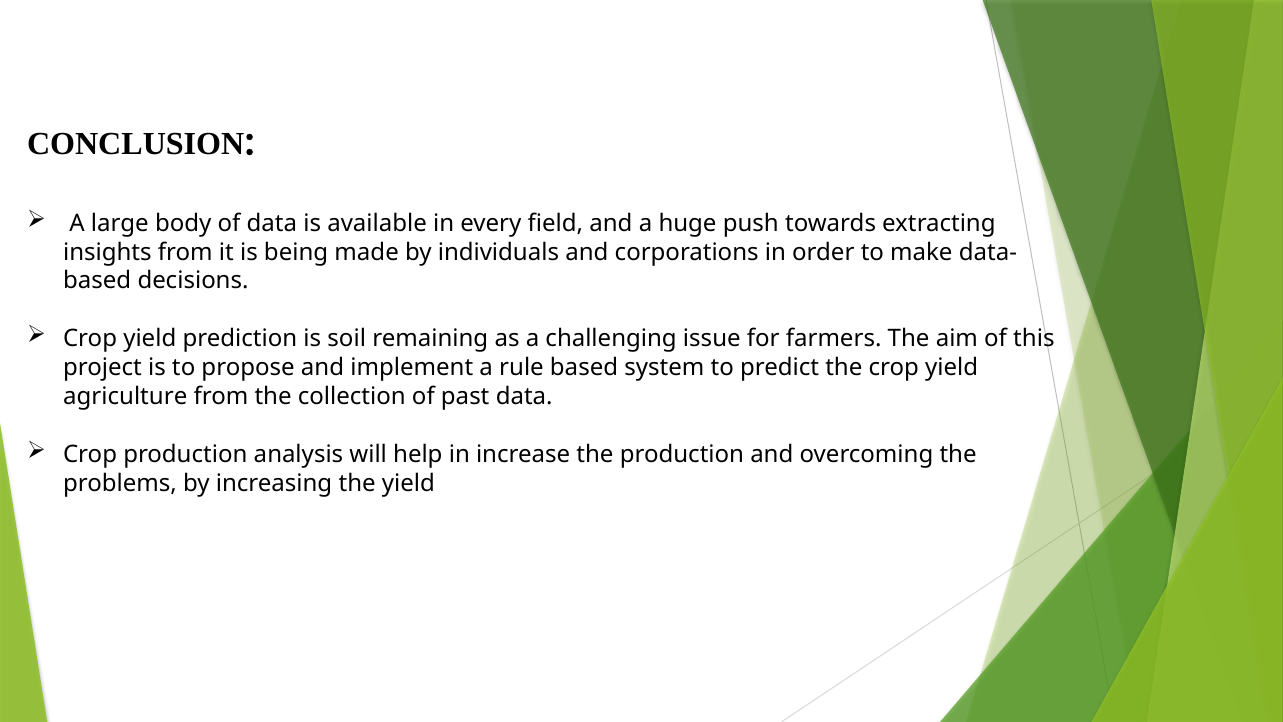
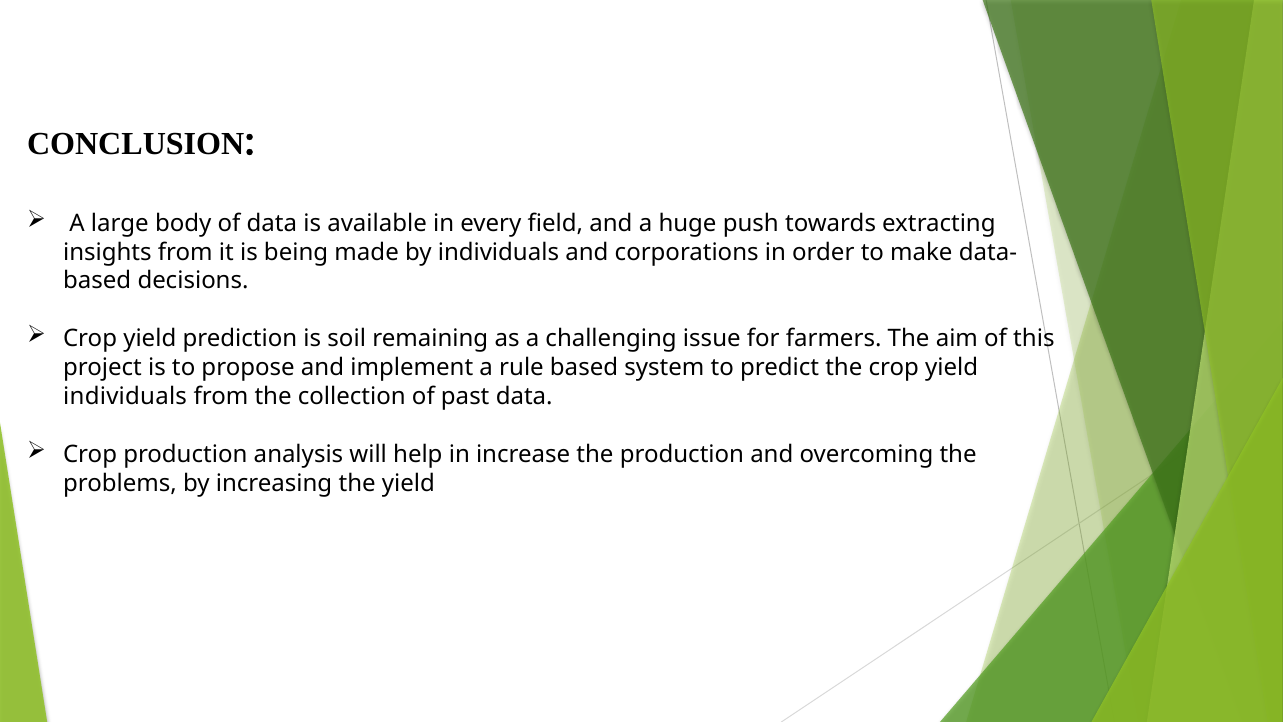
agriculture at (125, 396): agriculture -> individuals
